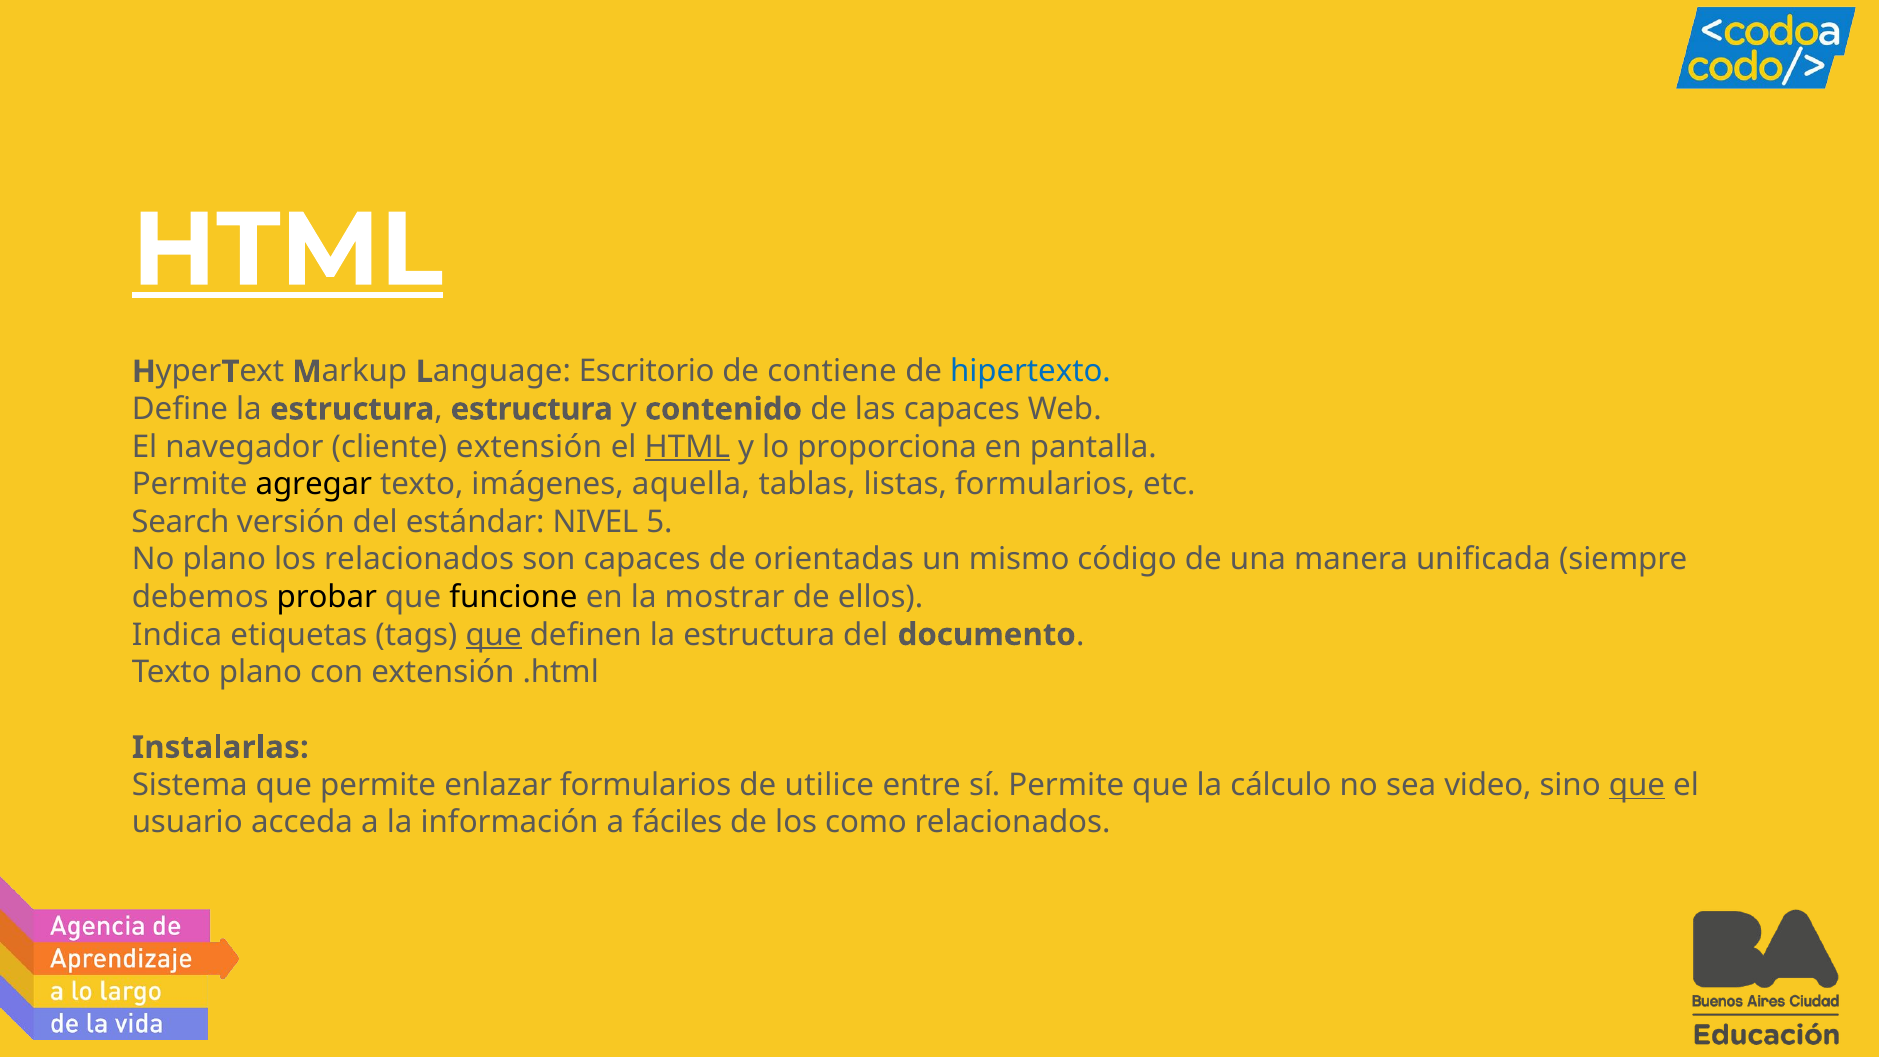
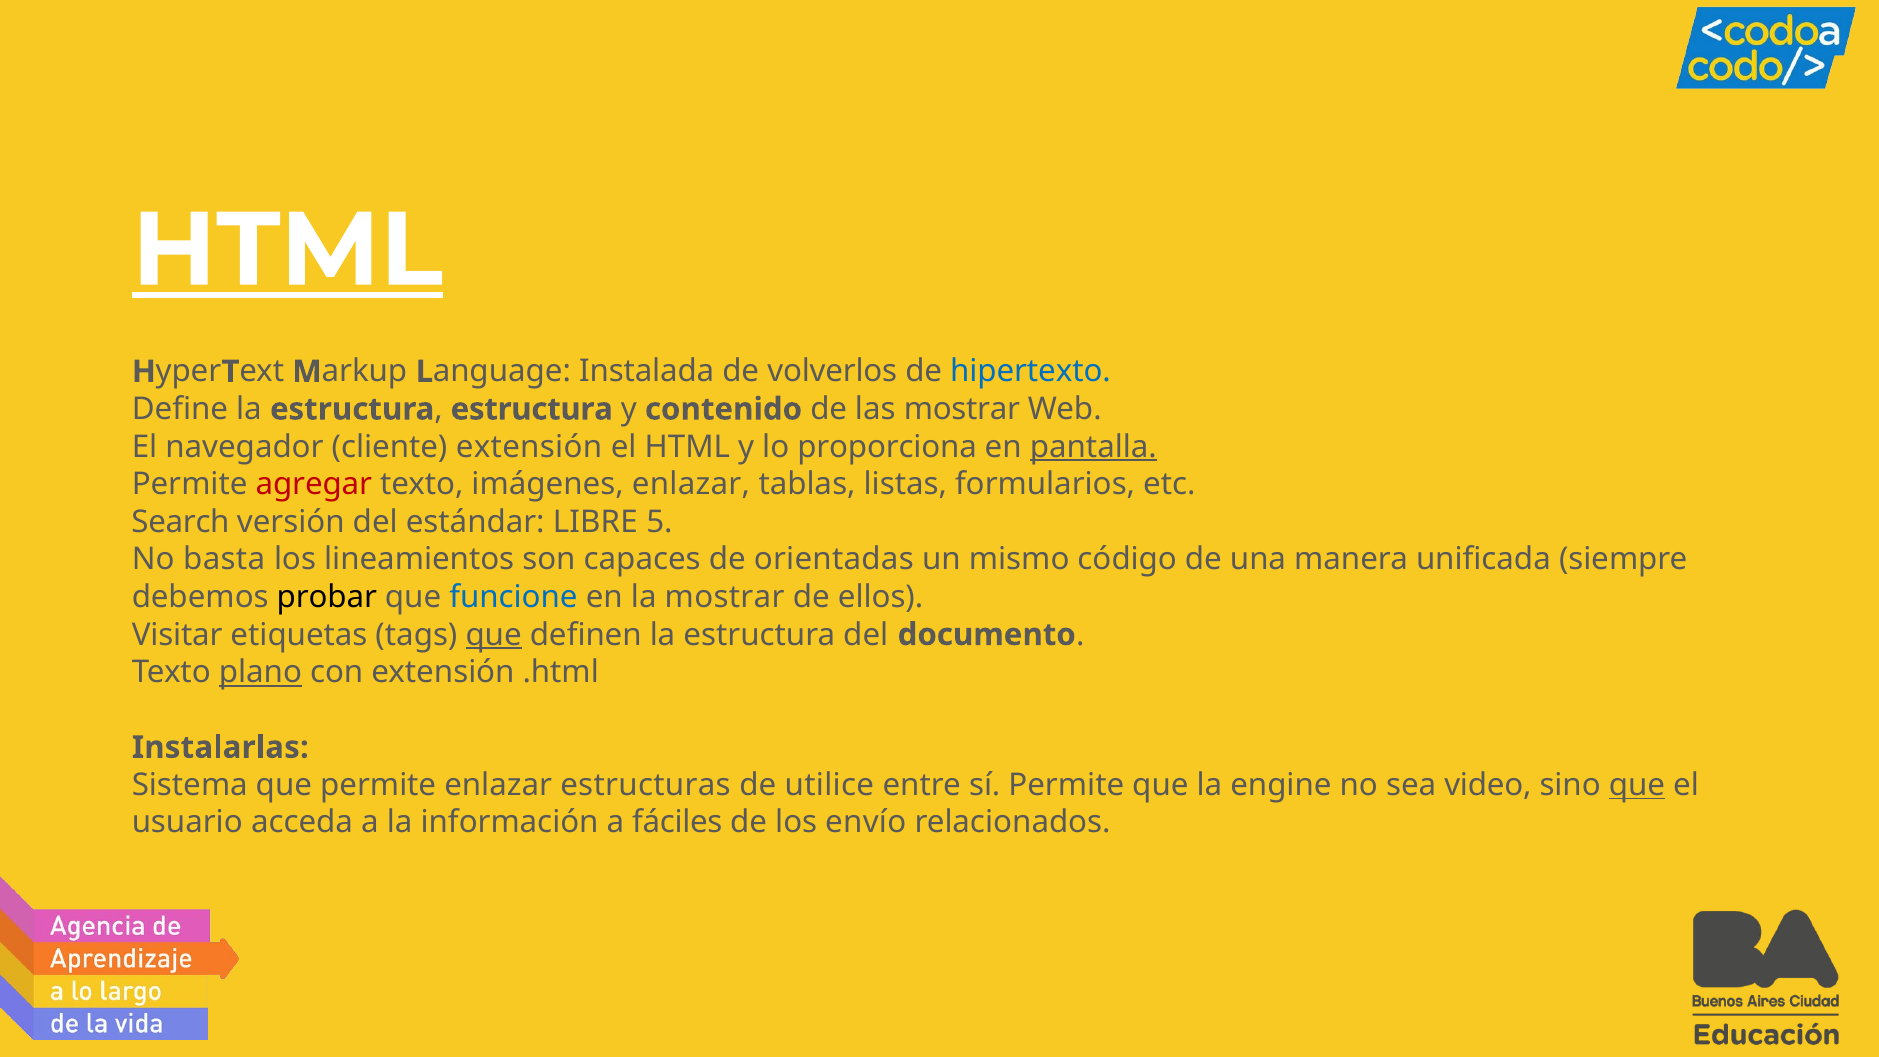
Escritorio: Escritorio -> Instalada
contiene: contiene -> volverlos
las capaces: capaces -> mostrar
HTML at (687, 447) underline: present -> none
pantalla underline: none -> present
agregar colour: black -> red
imágenes aquella: aquella -> enlazar
NIVEL: NIVEL -> LIBRE
No plano: plano -> basta
los relacionados: relacionados -> lineamientos
funcione colour: black -> blue
Indica: Indica -> Visitar
plano at (260, 672) underline: none -> present
enlazar formularios: formularios -> estructuras
cálculo: cálculo -> engine
como: como -> envío
